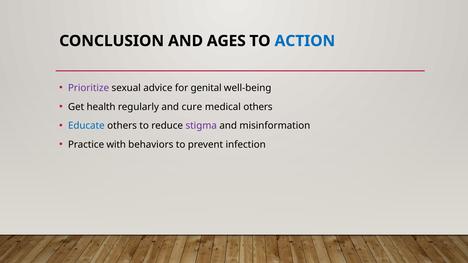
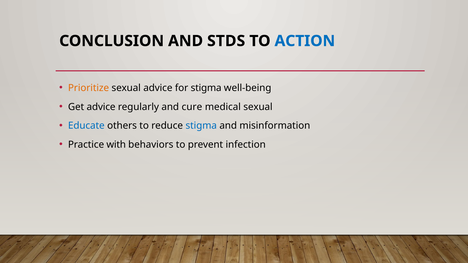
AGES: AGES -> STDS
Prioritize colour: purple -> orange
for genital: genital -> stigma
Get health: health -> advice
medical others: others -> sexual
stigma at (201, 126) colour: purple -> blue
